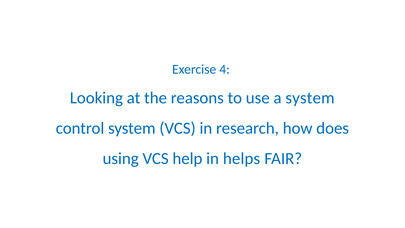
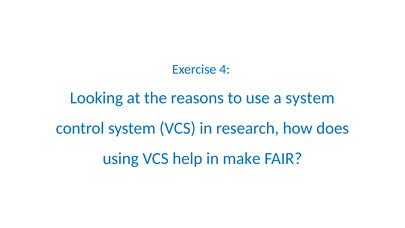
helps: helps -> make
